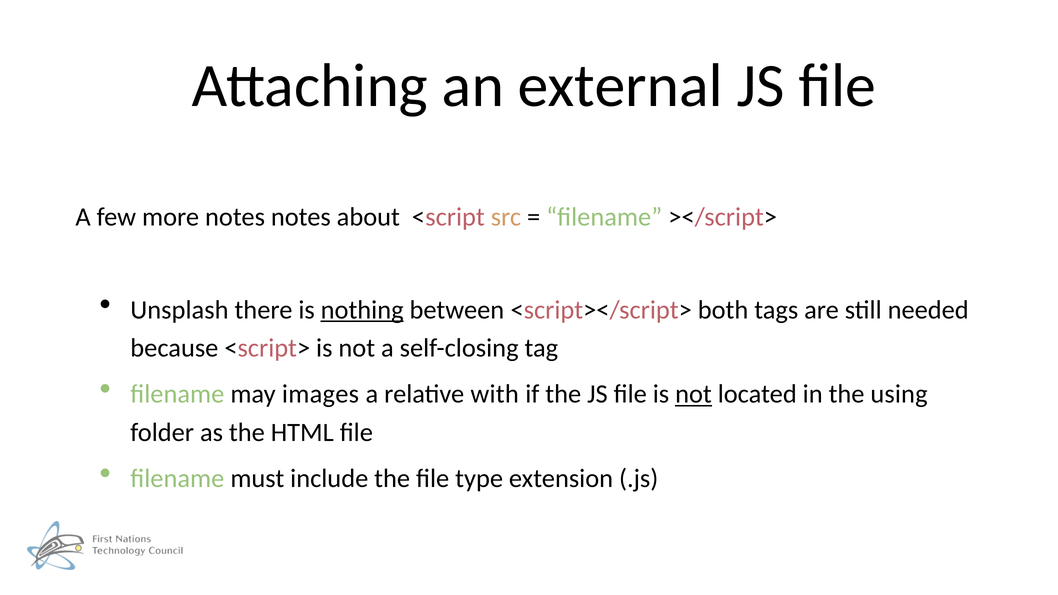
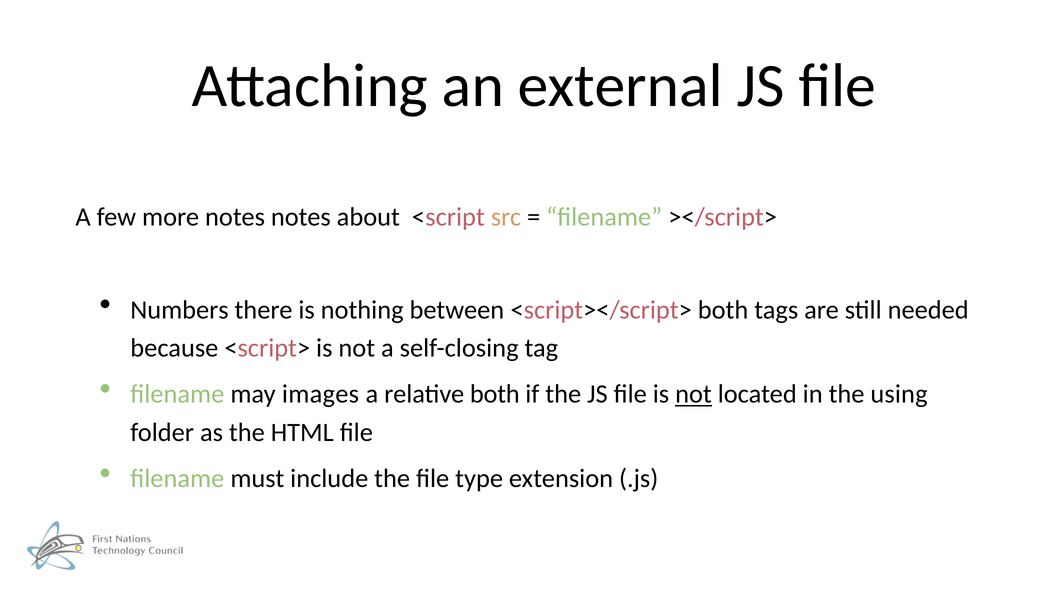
Unsplash: Unsplash -> Numbers
nothing underline: present -> none
relative with: with -> both
